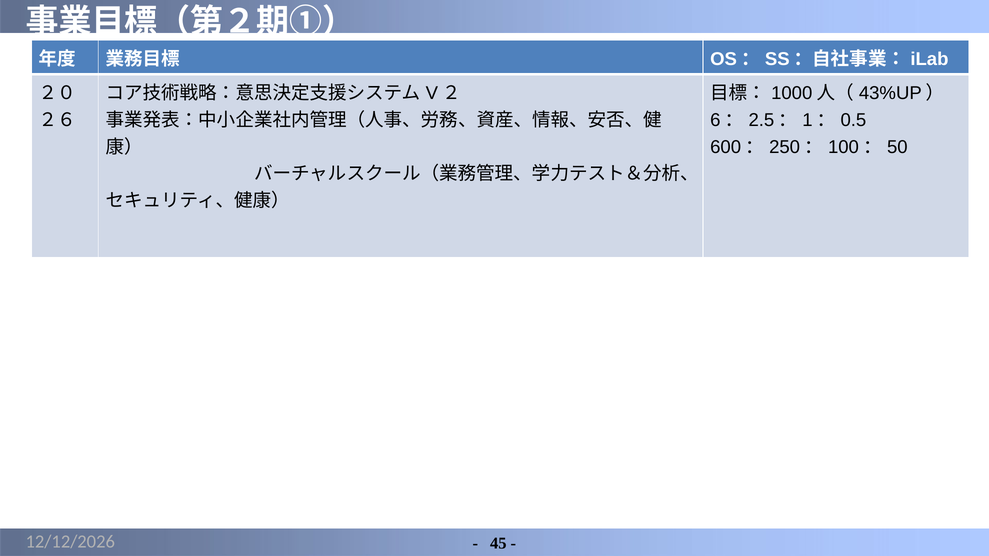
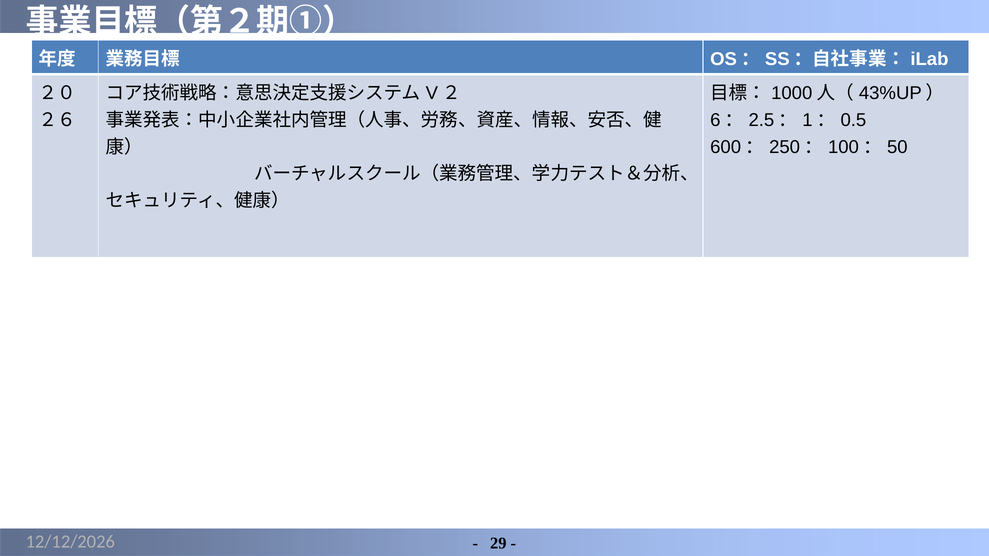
45: 45 -> 29
